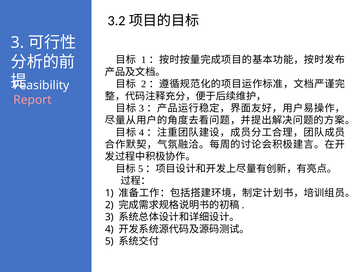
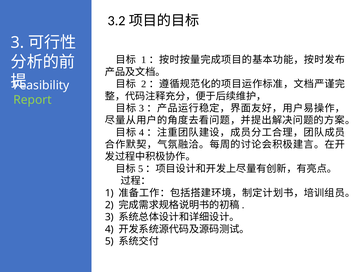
Report colour: pink -> light green
